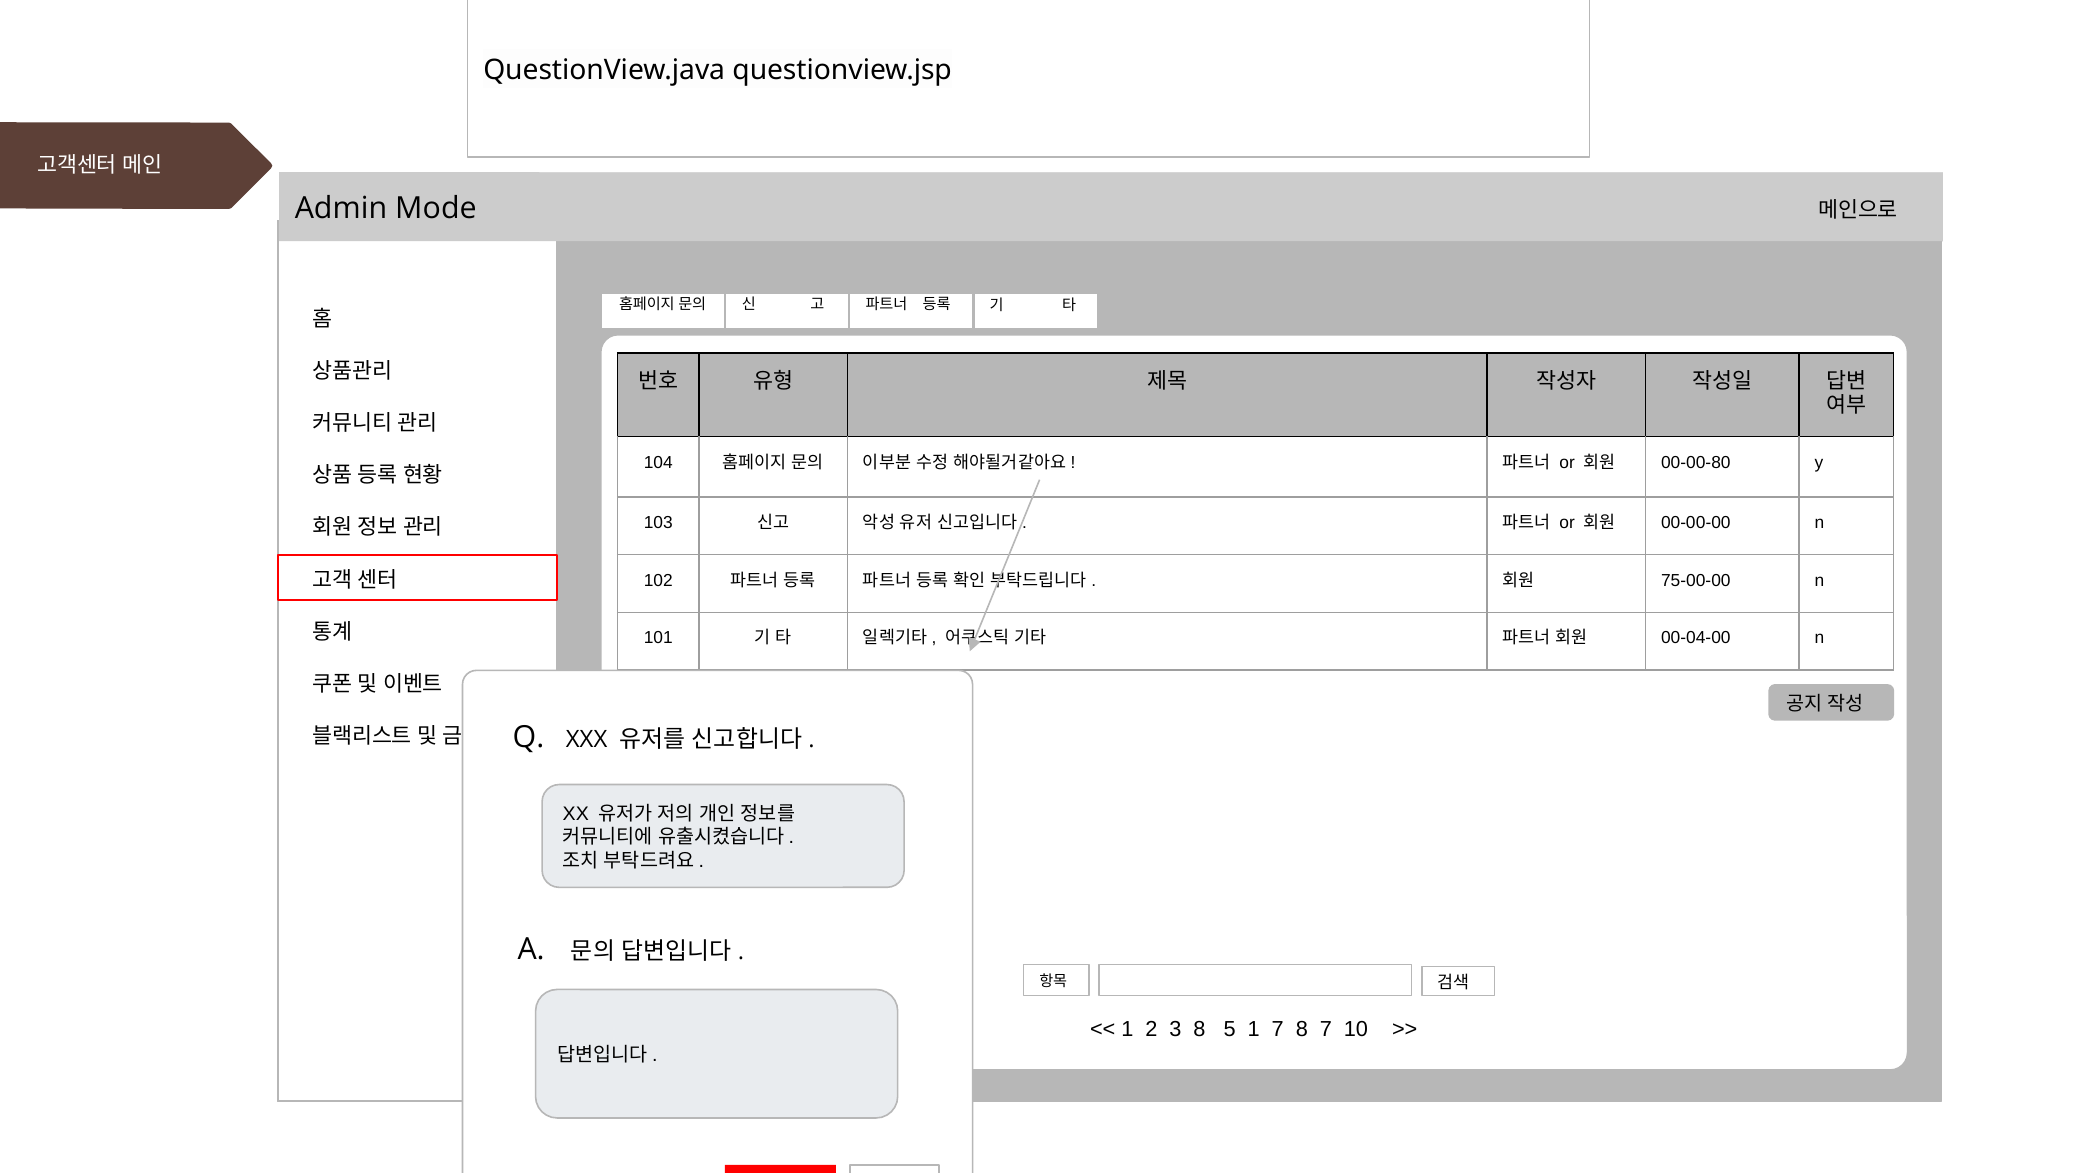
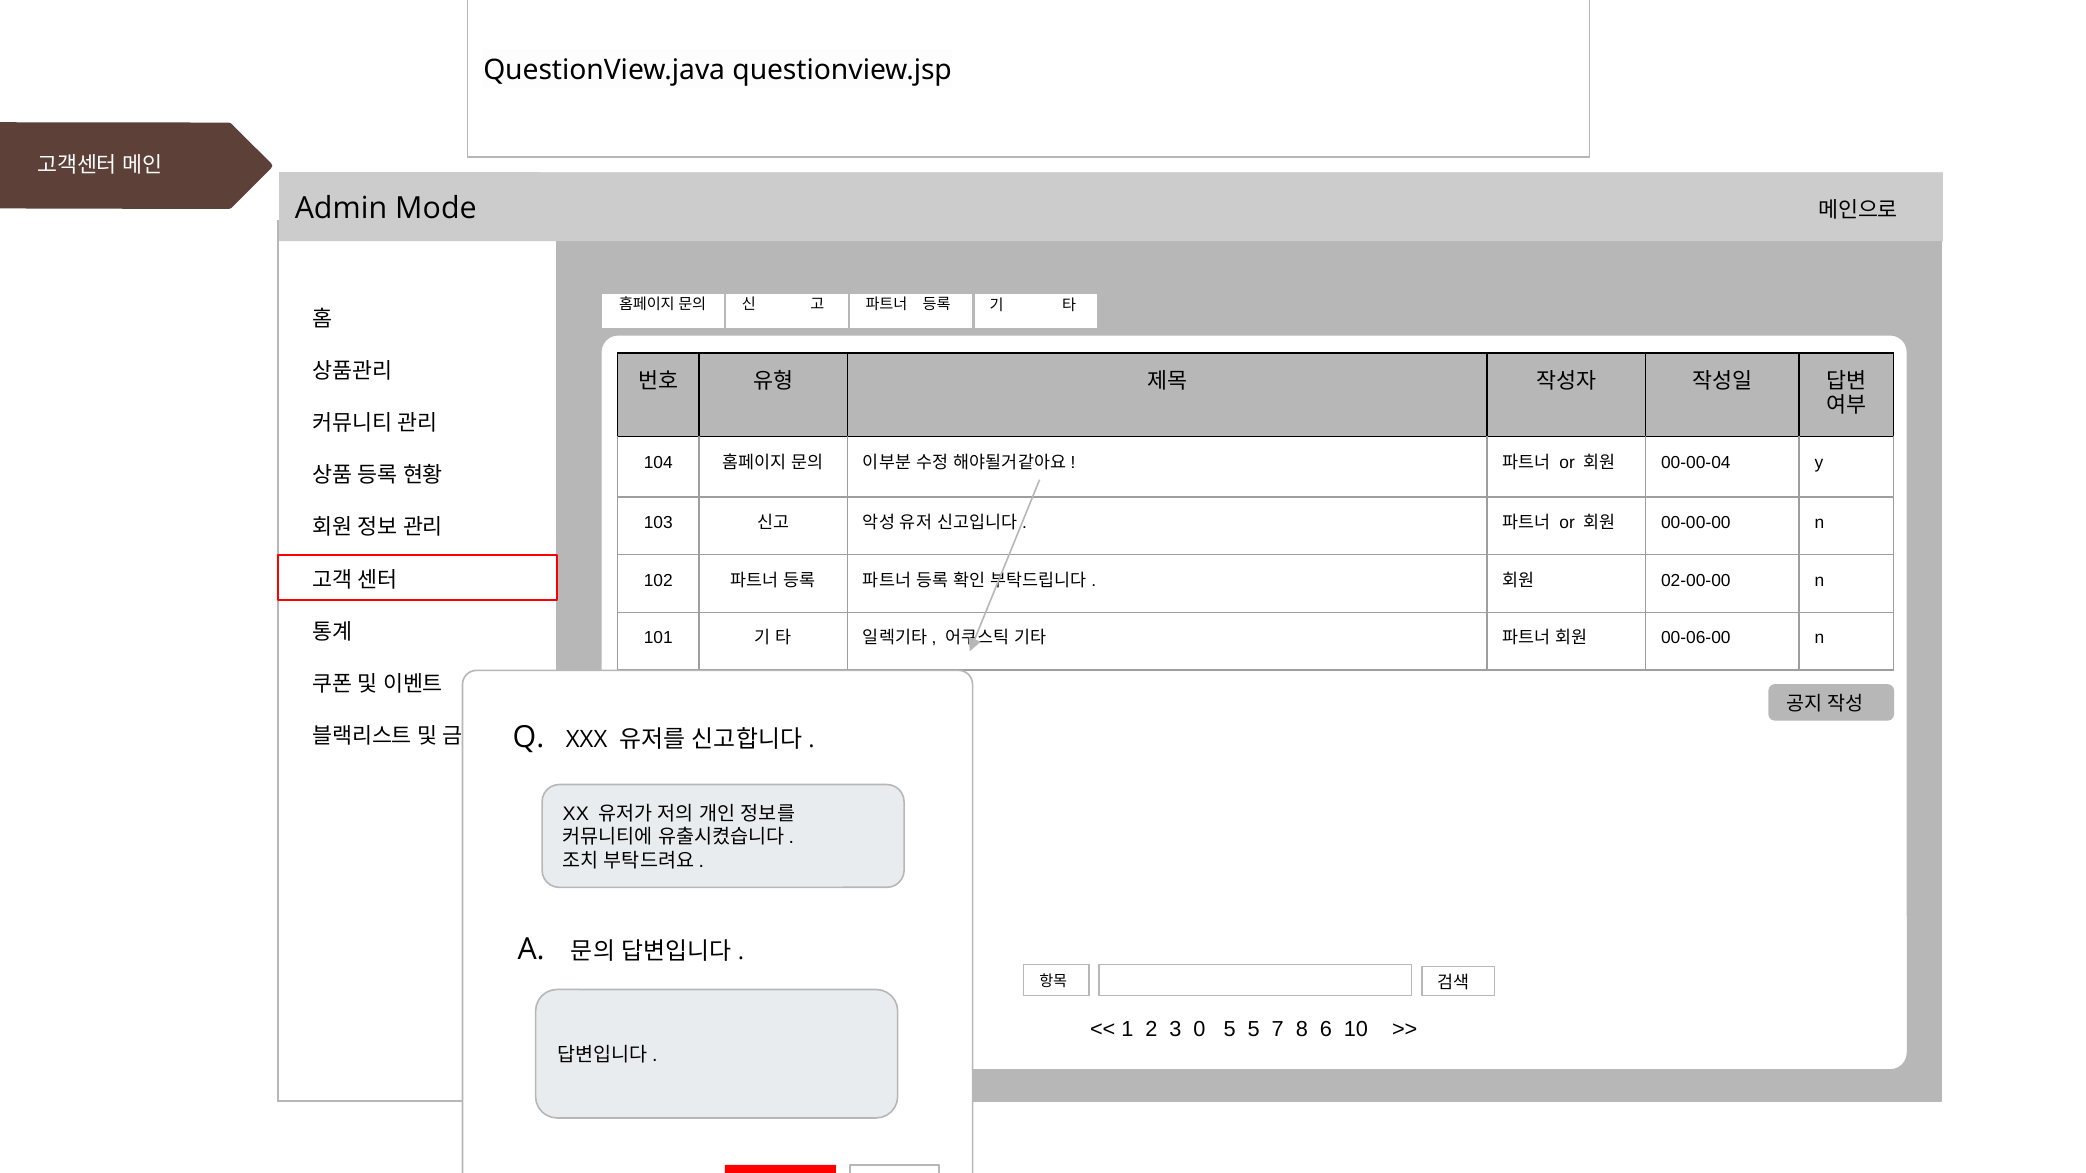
00-00-80: 00-00-80 -> 00-00-04
75-00-00: 75-00-00 -> 02-00-00
00-04-00: 00-04-00 -> 00-06-00
3 8: 8 -> 0
5 1: 1 -> 5
8 7: 7 -> 6
